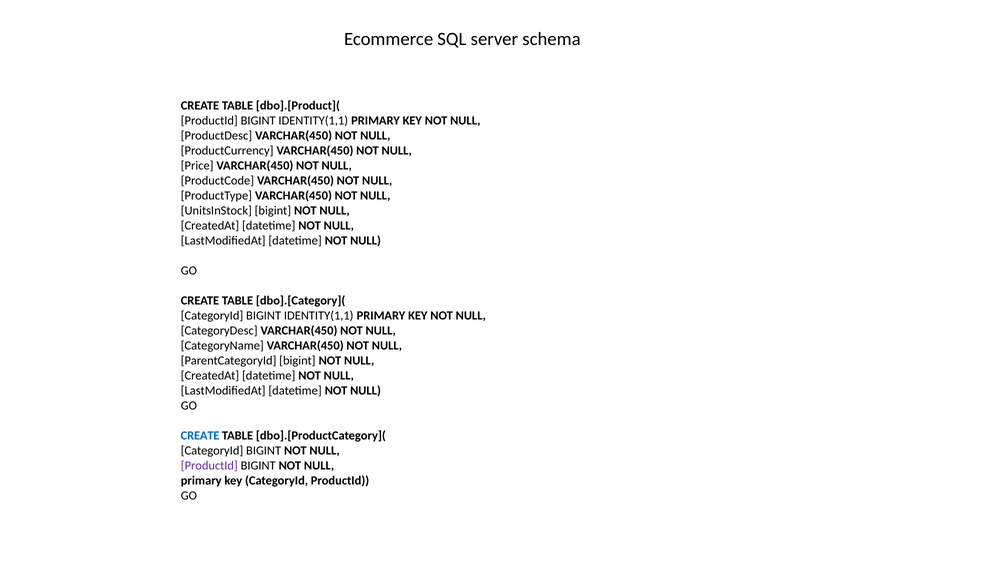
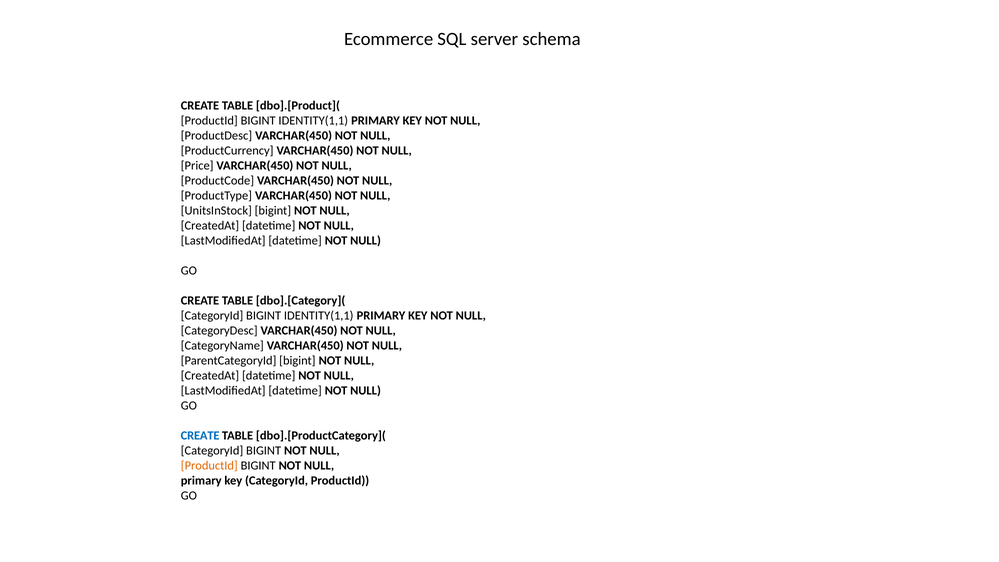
ProductId at (209, 465) colour: purple -> orange
